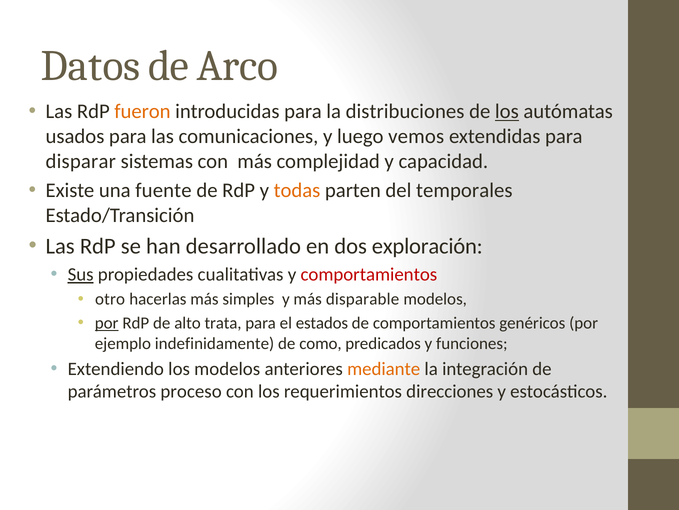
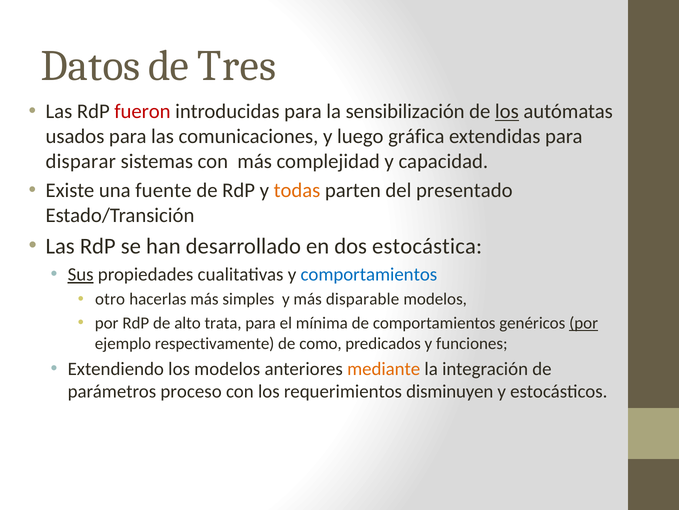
Arco: Arco -> Tres
fueron colour: orange -> red
distribuciones: distribuciones -> sensibilización
vemos: vemos -> gráfica
temporales: temporales -> presentado
exploración: exploración -> estocástica
comportamientos at (369, 274) colour: red -> blue
por at (107, 323) underline: present -> none
estados: estados -> mínima
por at (584, 323) underline: none -> present
indefinidamente: indefinidamente -> respectivamente
direcciones: direcciones -> disminuyen
